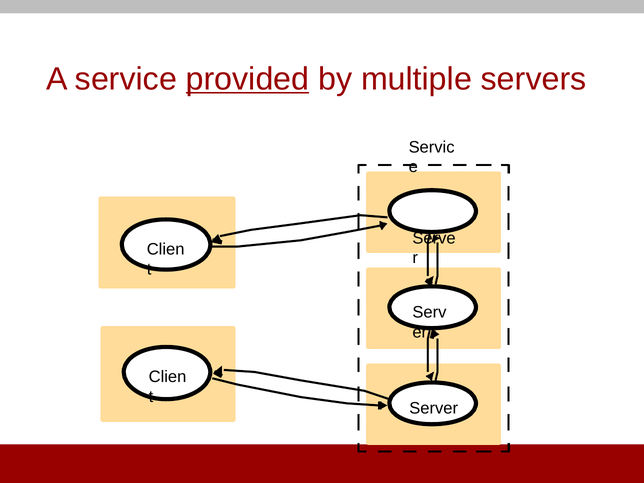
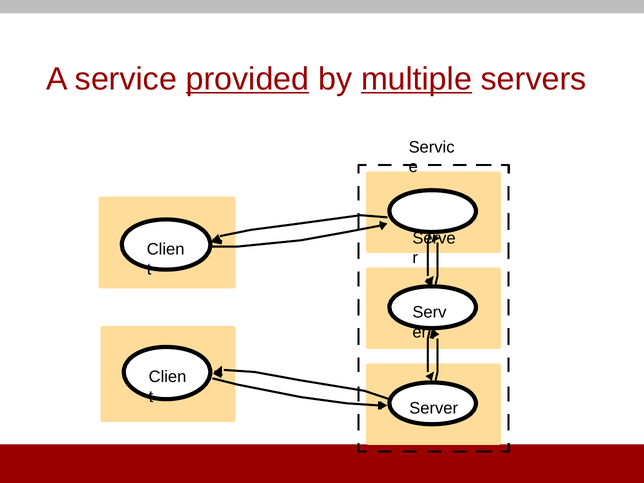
multiple underline: none -> present
